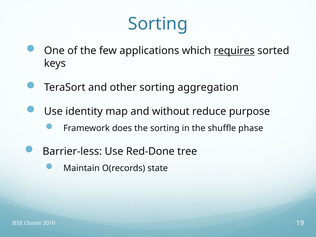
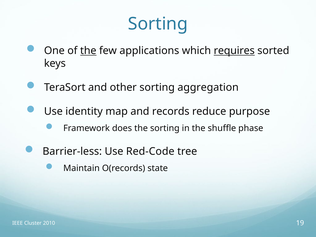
the at (88, 51) underline: none -> present
without: without -> records
Red-Done: Red-Done -> Red-Code
